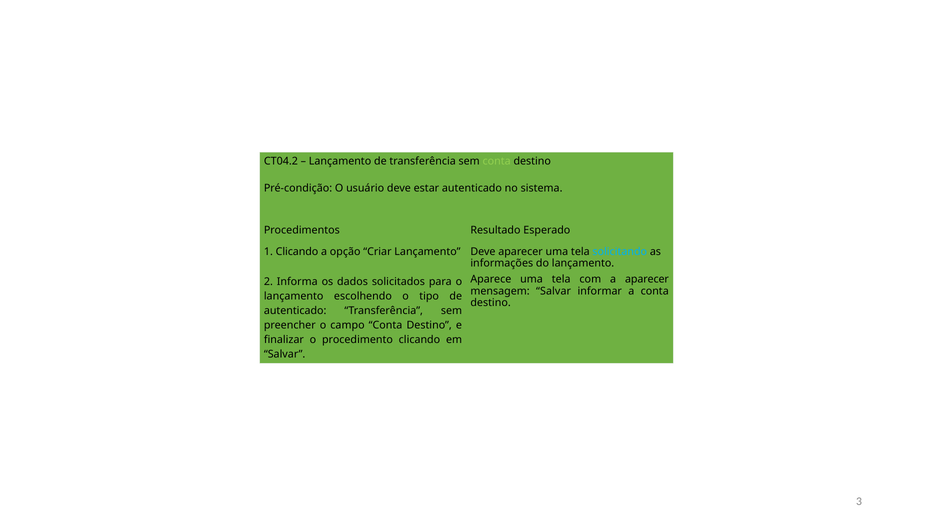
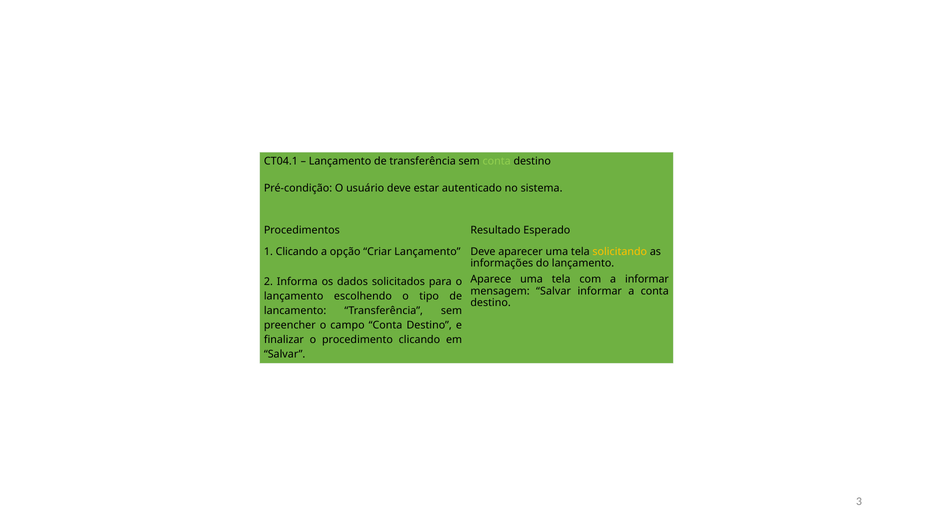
CT04.2: CT04.2 -> CT04.1
solicitando colour: light blue -> yellow
a aparecer: aparecer -> informar
autenticado at (295, 311): autenticado -> lancamento
